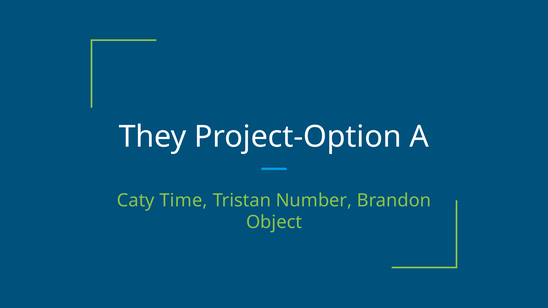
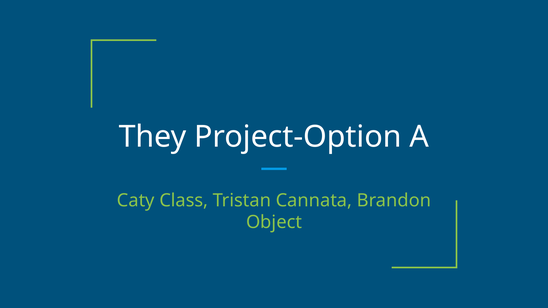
Time: Time -> Class
Number: Number -> Cannata
